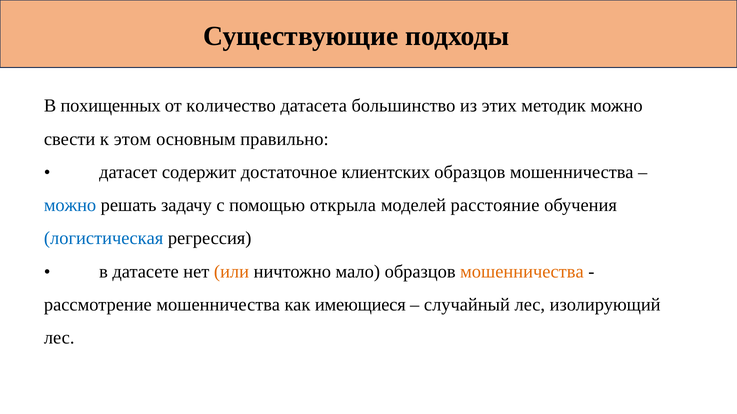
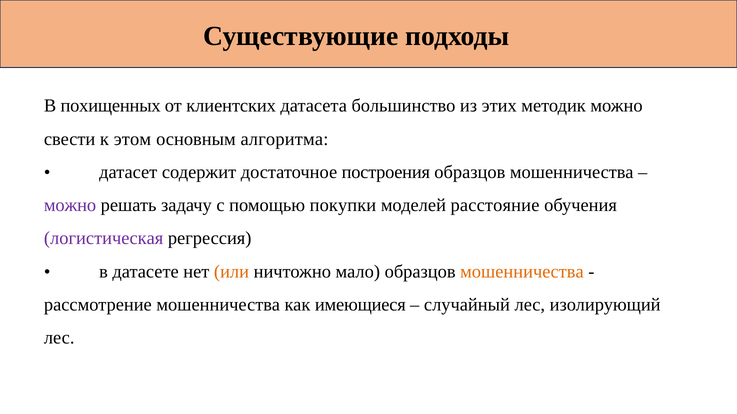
количество: количество -> клиентских
правильно: правильно -> алгоритма
клиентских: клиентских -> построения
можно at (70, 205) colour: blue -> purple
открыла: открыла -> покупки
логистическая colour: blue -> purple
